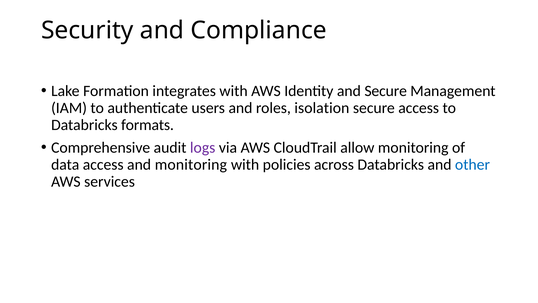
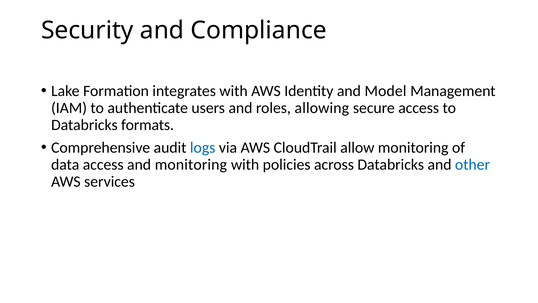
and Secure: Secure -> Model
isolation: isolation -> allowing
logs colour: purple -> blue
